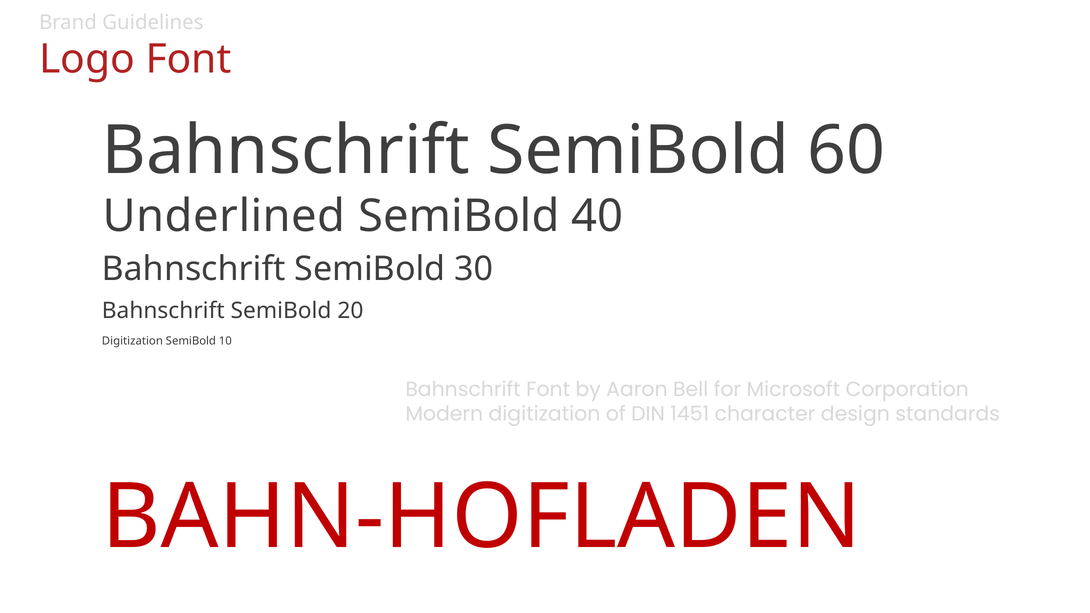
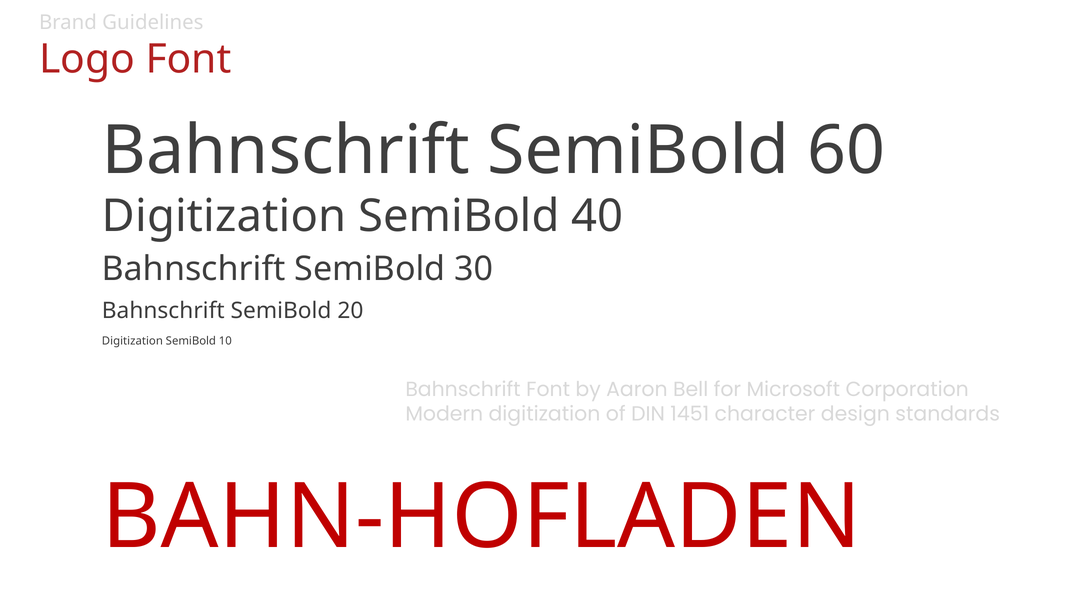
Underlined at (224, 216): Underlined -> Digitization
